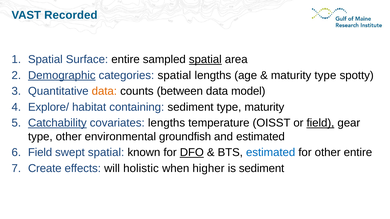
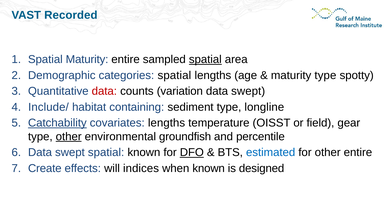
Spatial Surface: Surface -> Maturity
Demographic underline: present -> none
data at (104, 91) colour: orange -> red
between: between -> variation
model at (248, 91): model -> swept
Explore/: Explore/ -> Include/
type maturity: maturity -> longline
field at (320, 123) underline: present -> none
other at (69, 137) underline: none -> present
and estimated: estimated -> percentile
Field at (40, 153): Field -> Data
holistic: holistic -> indices
when higher: higher -> known
is sediment: sediment -> designed
